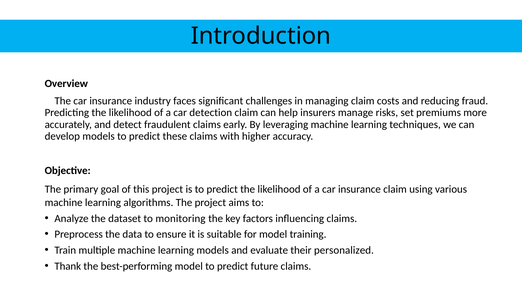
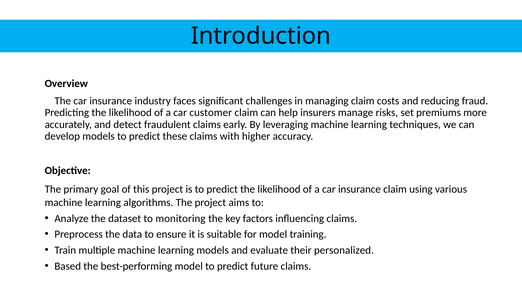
detection: detection -> customer
Thank: Thank -> Based
